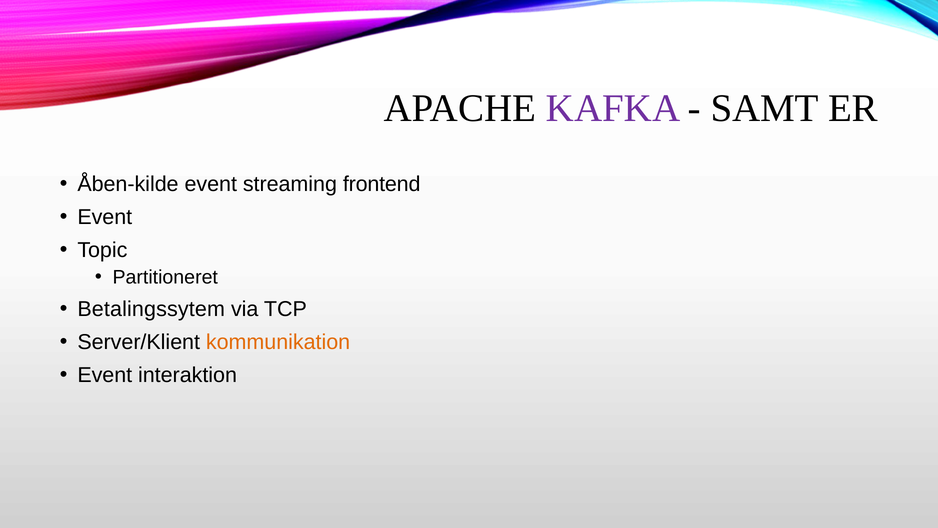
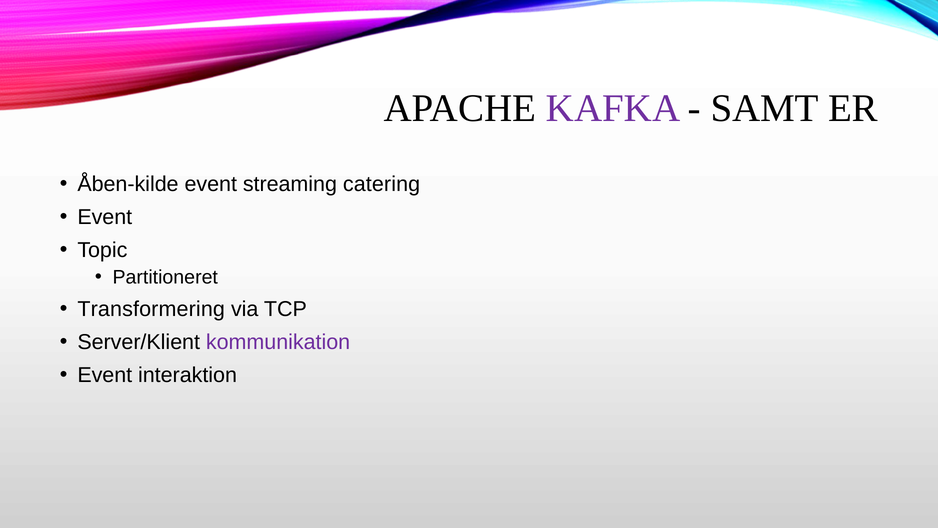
frontend: frontend -> catering
Betalingssytem: Betalingssytem -> Transformering
kommunikation colour: orange -> purple
